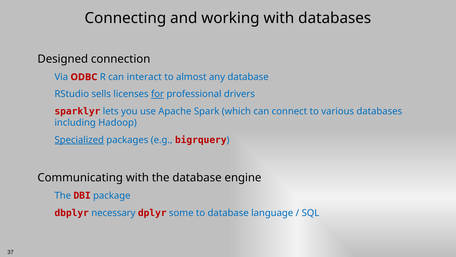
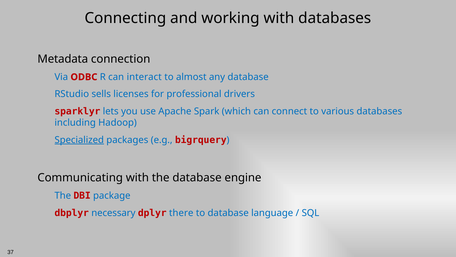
Designed: Designed -> Metadata
for underline: present -> none
some: some -> there
